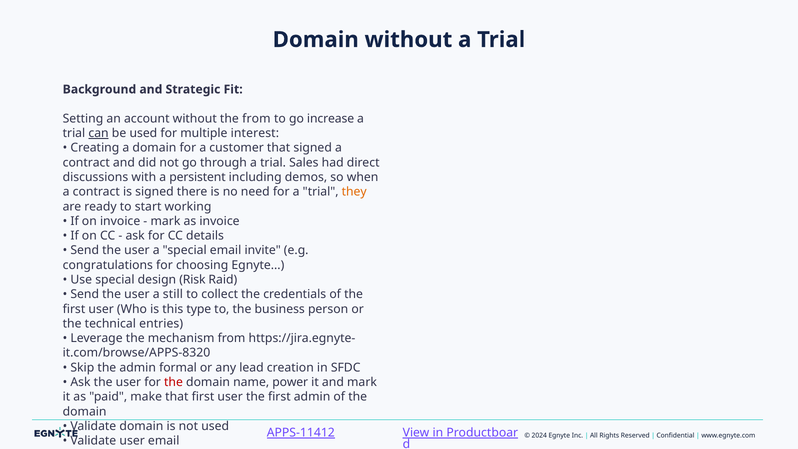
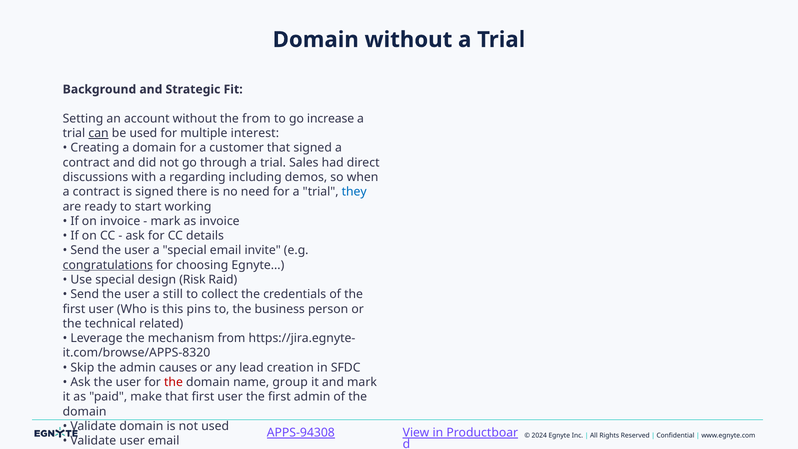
persistent: persistent -> regarding
they colour: orange -> blue
congratulations underline: none -> present
type: type -> pins
entries: entries -> related
formal: formal -> causes
power: power -> group
APPS-11412: APPS-11412 -> APPS-94308
